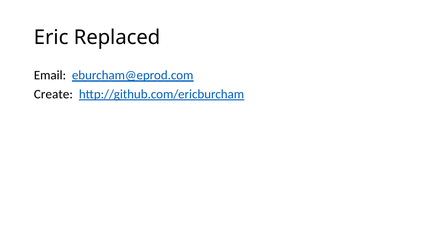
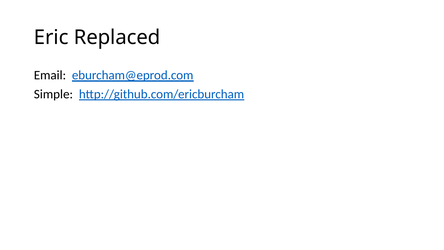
Create: Create -> Simple
